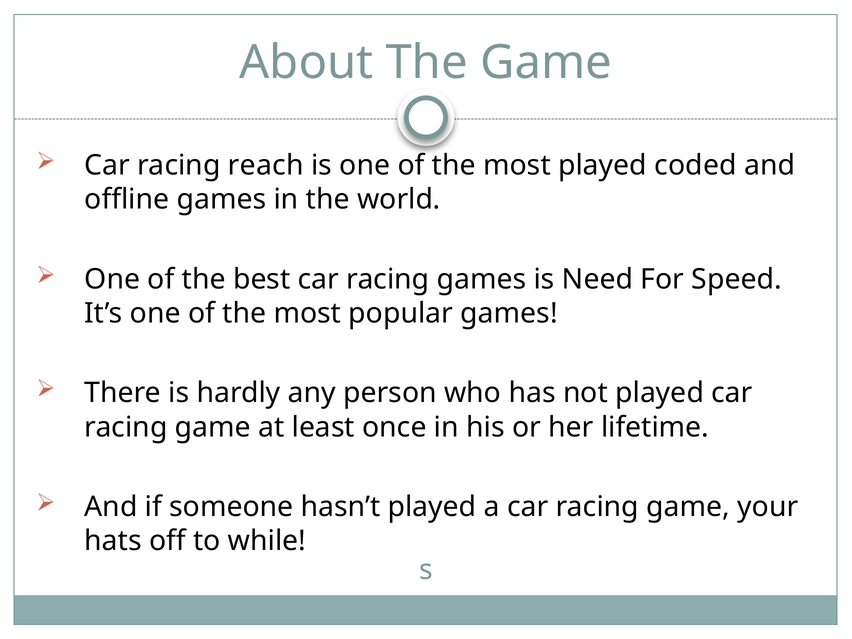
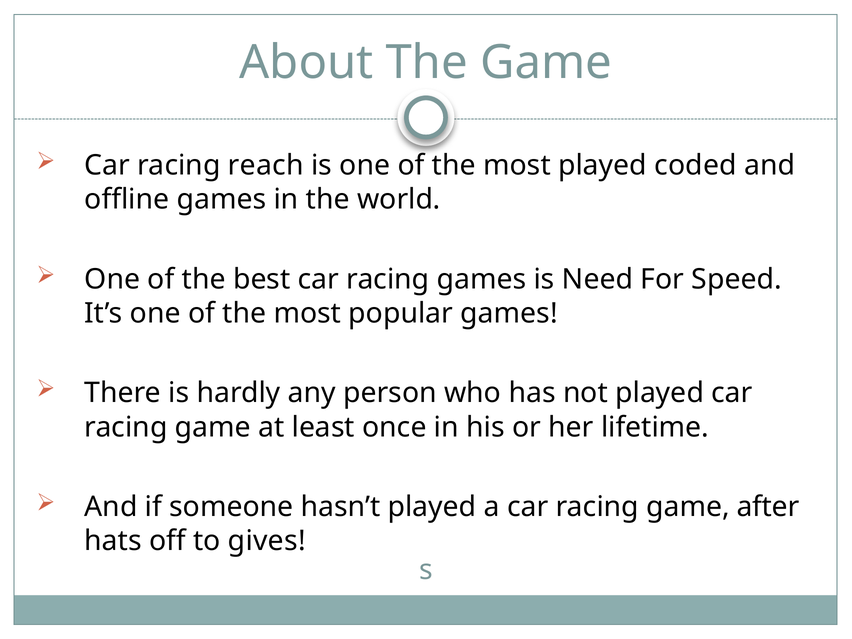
your: your -> after
while: while -> gives
